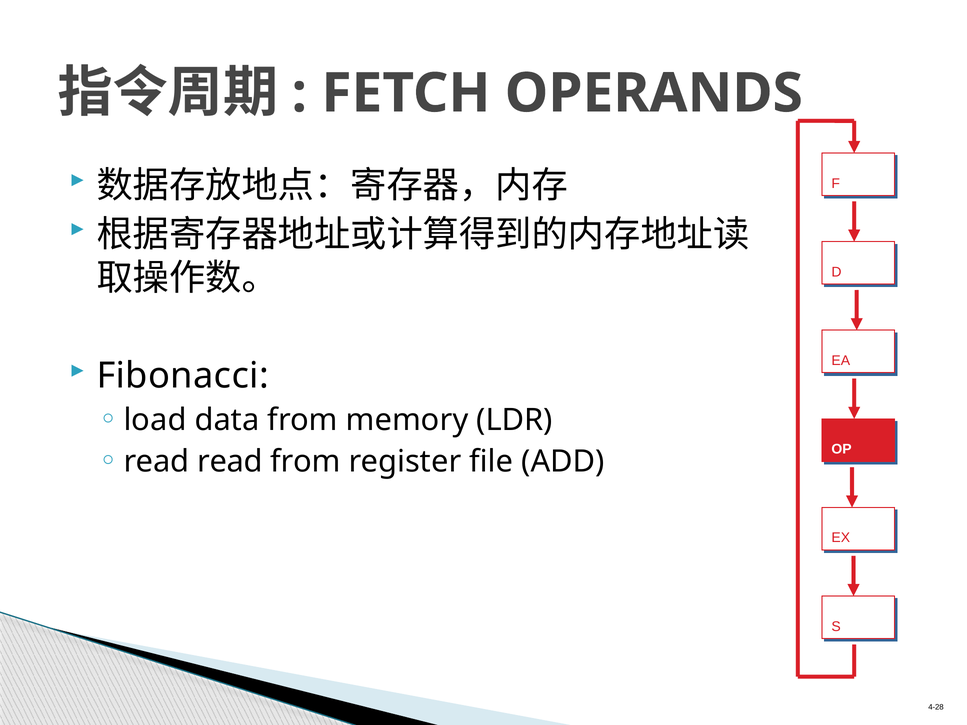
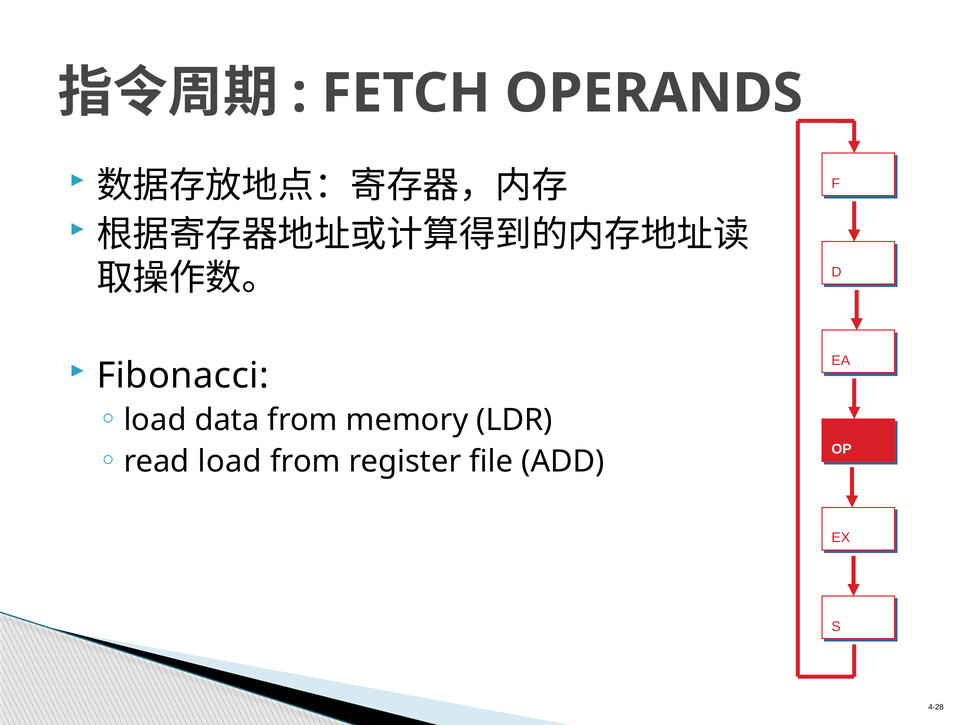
read read: read -> load
